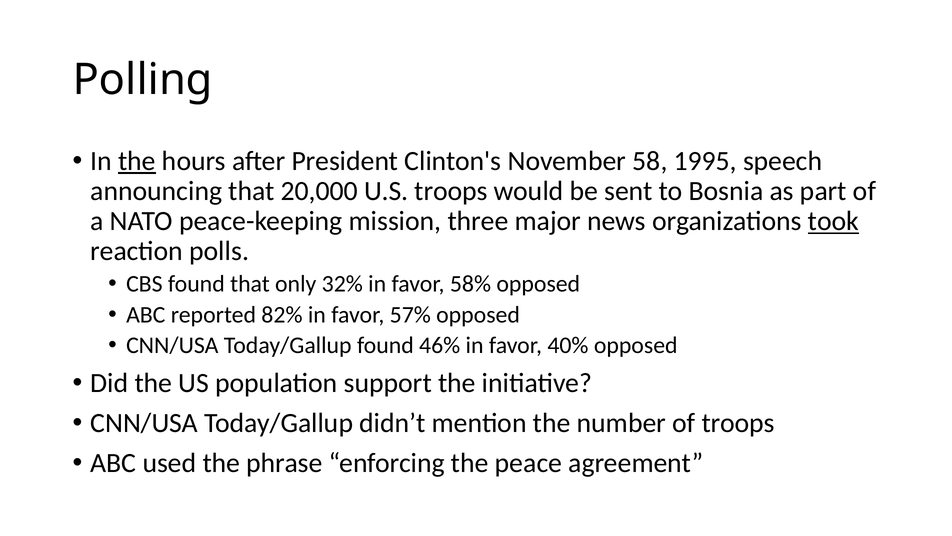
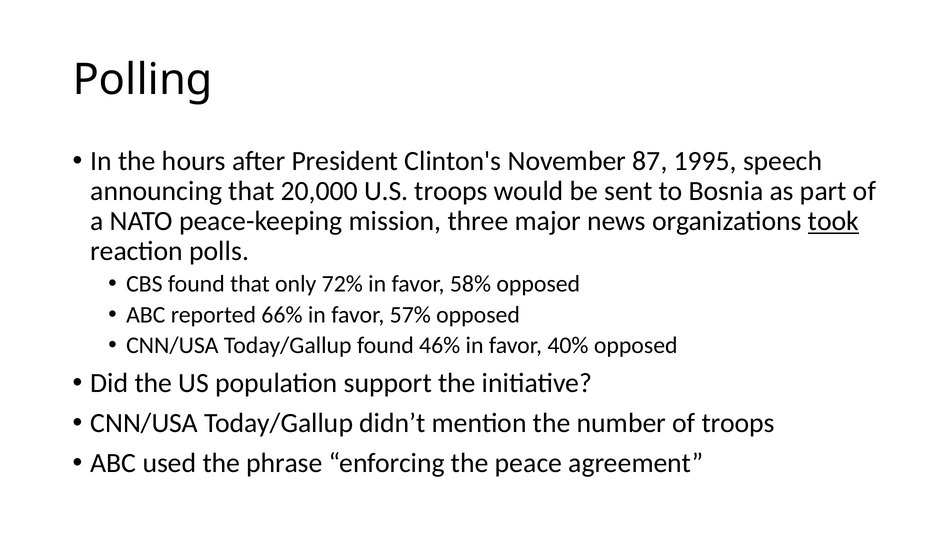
the at (137, 161) underline: present -> none
58: 58 -> 87
32%: 32% -> 72%
82%: 82% -> 66%
